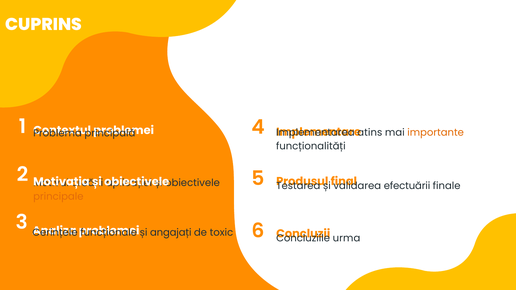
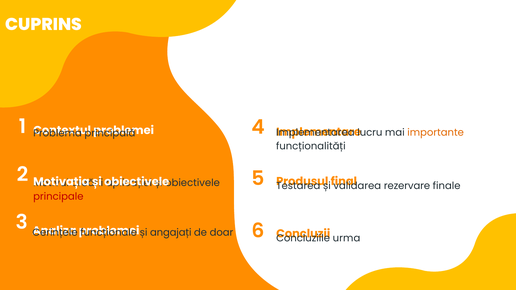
atins: atins -> lucru
efectuării: efectuării -> rezervare
principale colour: orange -> red
toxic: toxic -> doar
